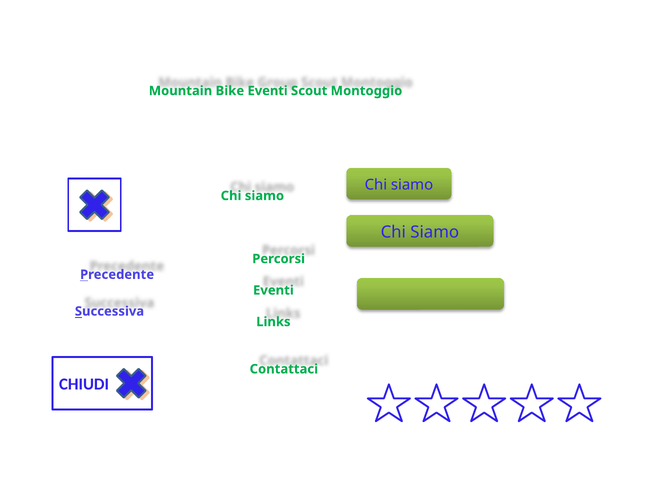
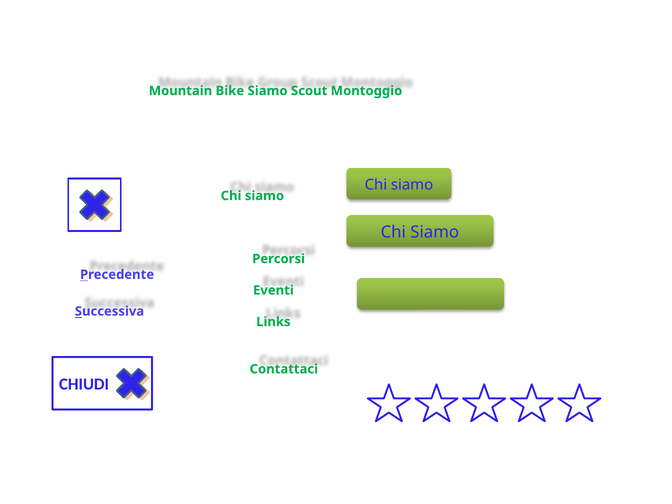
Bike Eventi: Eventi -> Siamo
